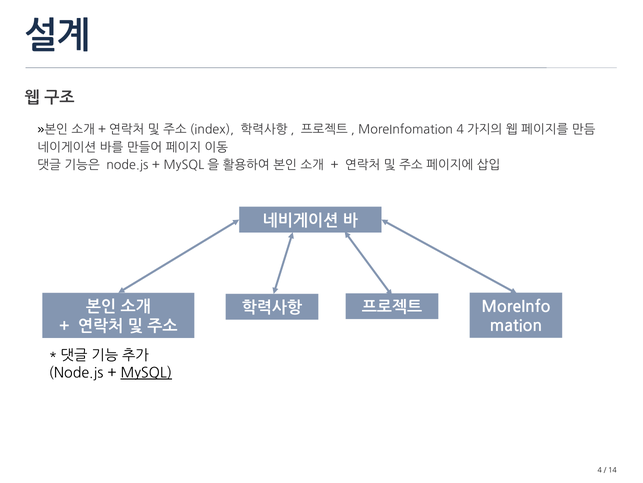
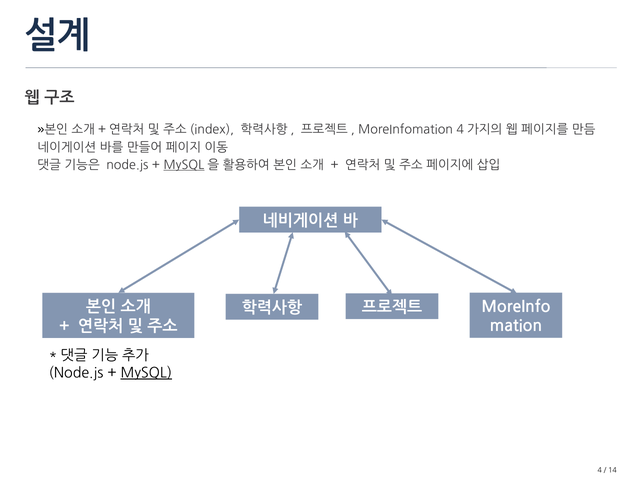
MySQL at (184, 165) underline: none -> present
